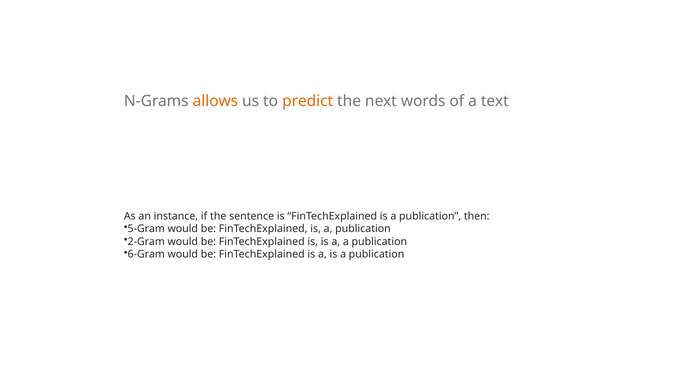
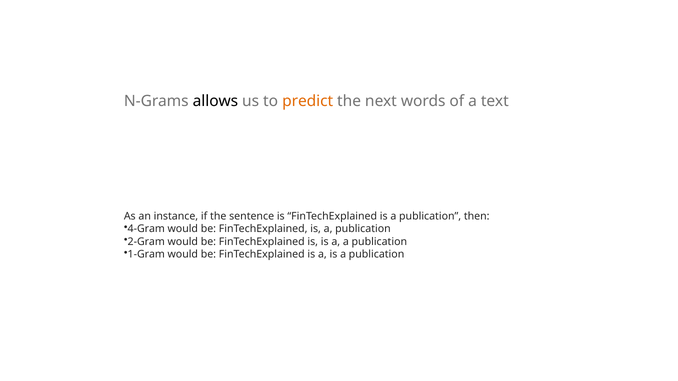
allows colour: orange -> black
5-Gram: 5-Gram -> 4-Gram
6-Gram: 6-Gram -> 1-Gram
